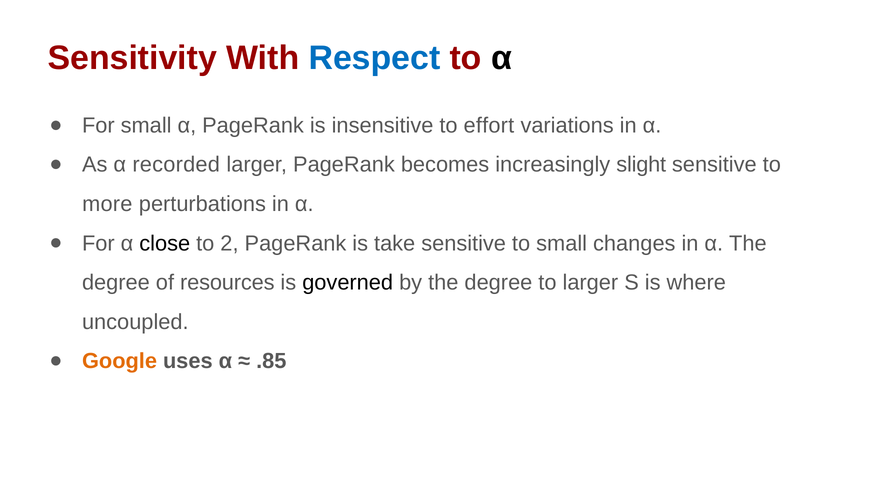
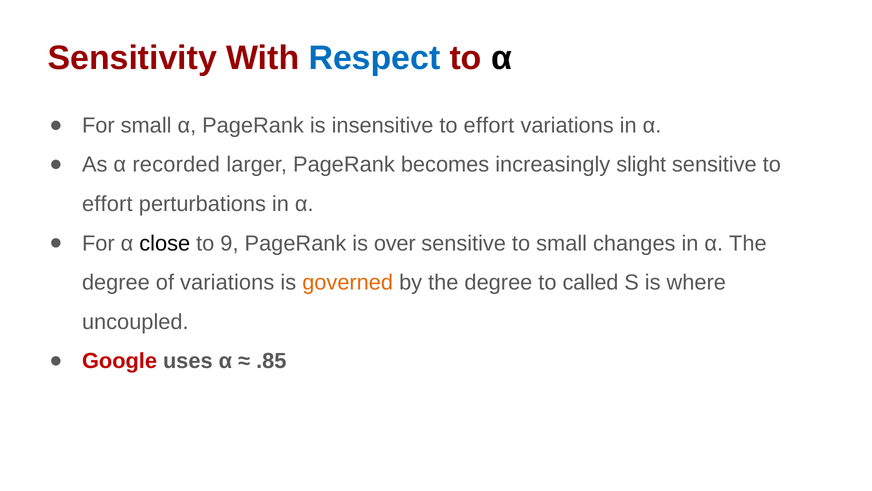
more at (107, 204): more -> effort
2: 2 -> 9
take: take -> over
of resources: resources -> variations
governed colour: black -> orange
to larger: larger -> called
Google colour: orange -> red
